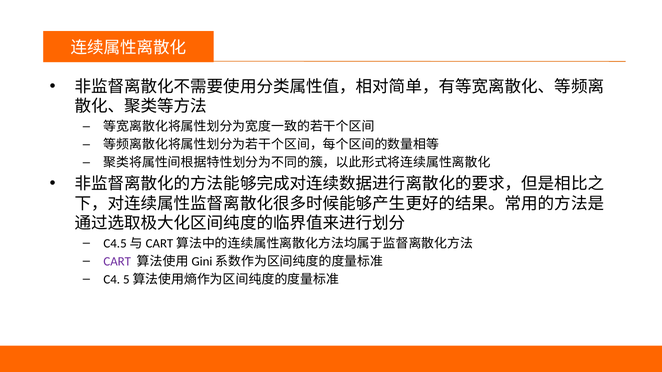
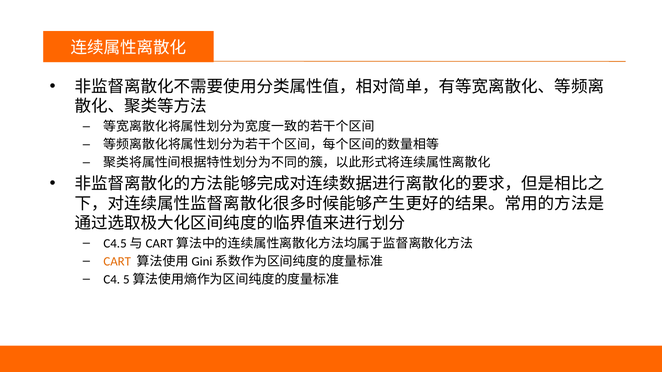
CART colour: purple -> orange
